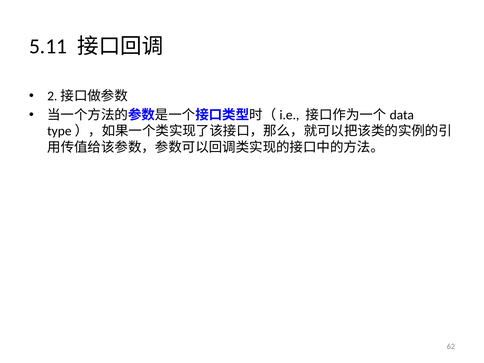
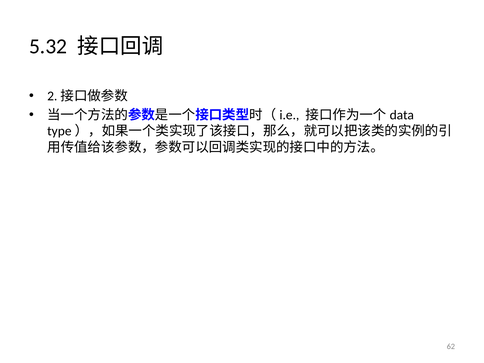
5.11: 5.11 -> 5.32
